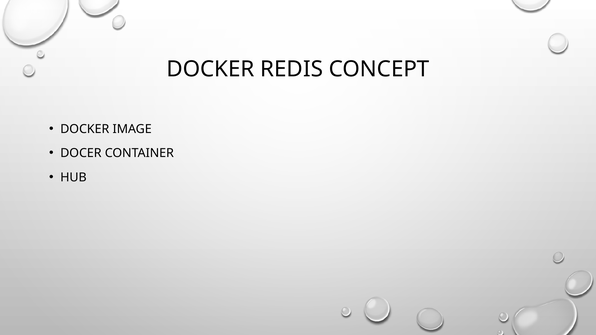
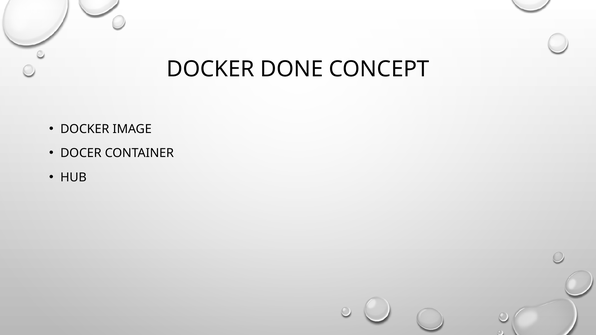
REDIS: REDIS -> DONE
